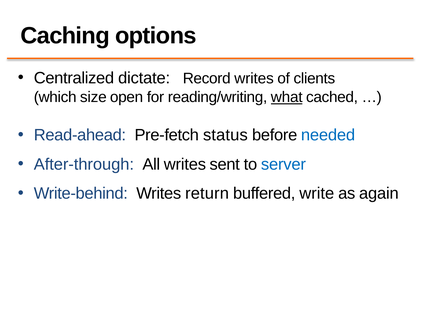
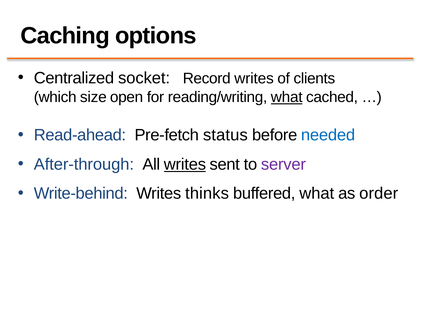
dictate: dictate -> socket
writes at (185, 164) underline: none -> present
server colour: blue -> purple
return: return -> thinks
buffered write: write -> what
again: again -> order
